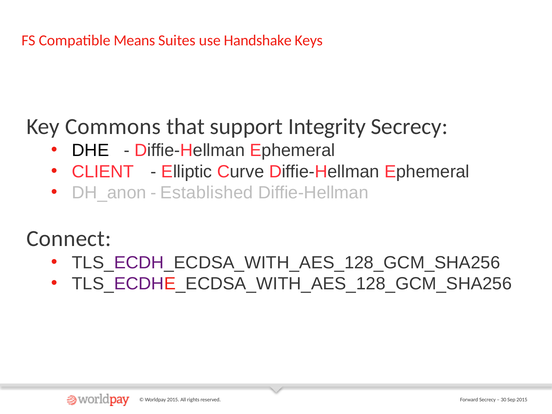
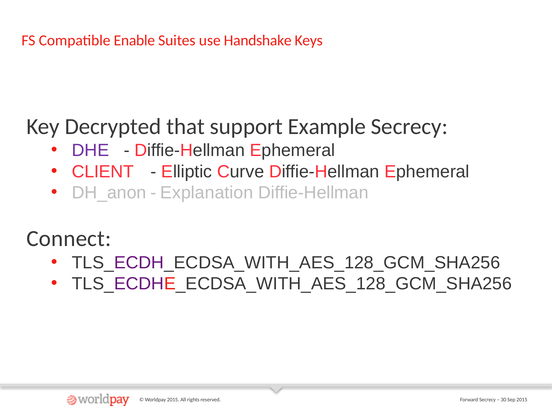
Means: Means -> Enable
Commons: Commons -> Decrypted
Integrity: Integrity -> Example
DHE colour: black -> purple
Established: Established -> Explanation
